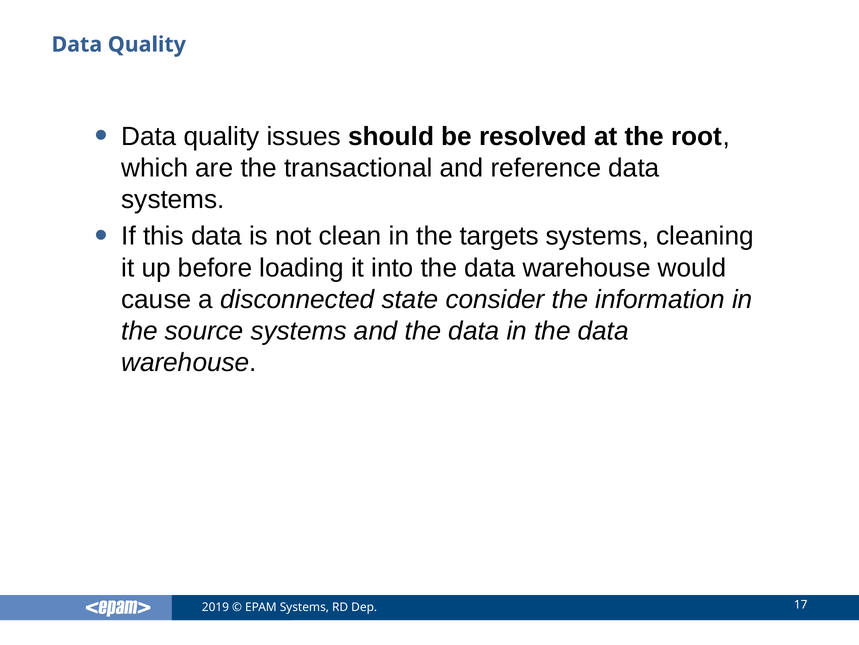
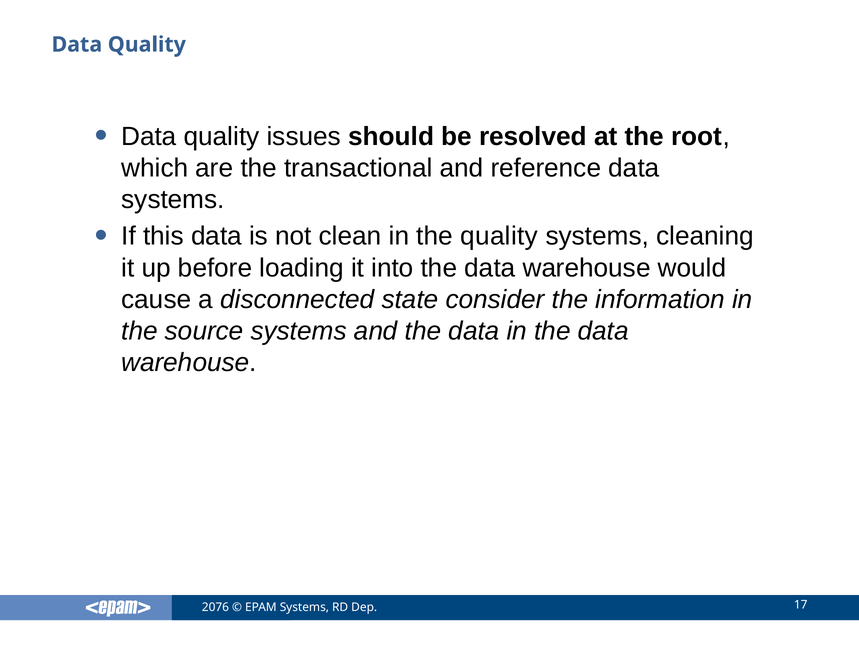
the targets: targets -> quality
2019: 2019 -> 2076
